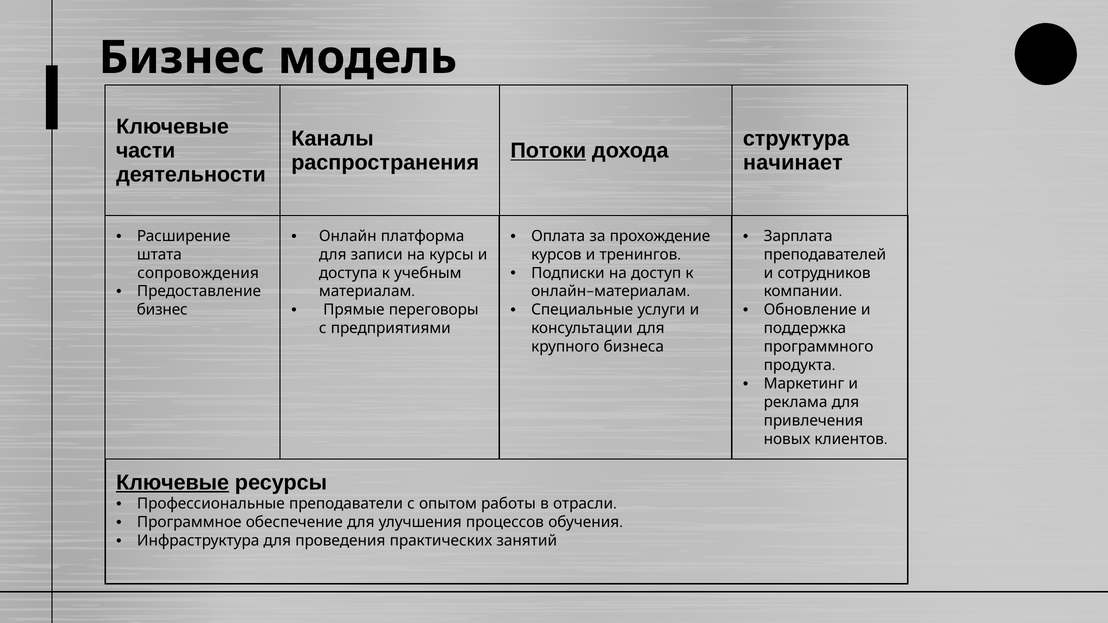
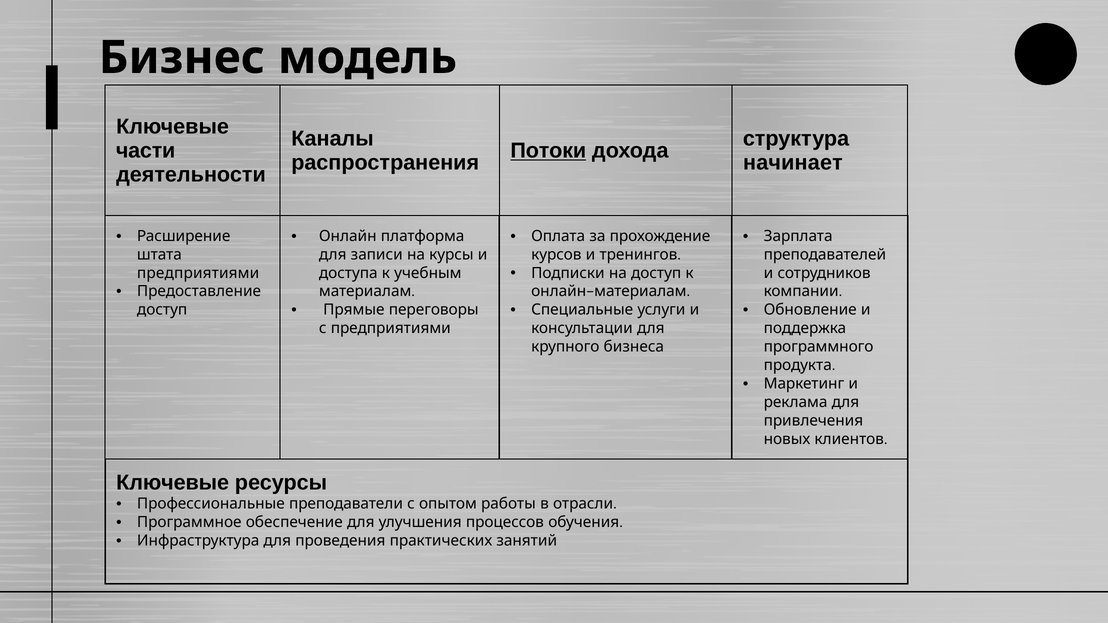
сопровождения at (198, 273): сопровождения -> предприятиями
бизнес at (162, 310): бизнес -> доступ
Ключевые at (173, 483) underline: present -> none
